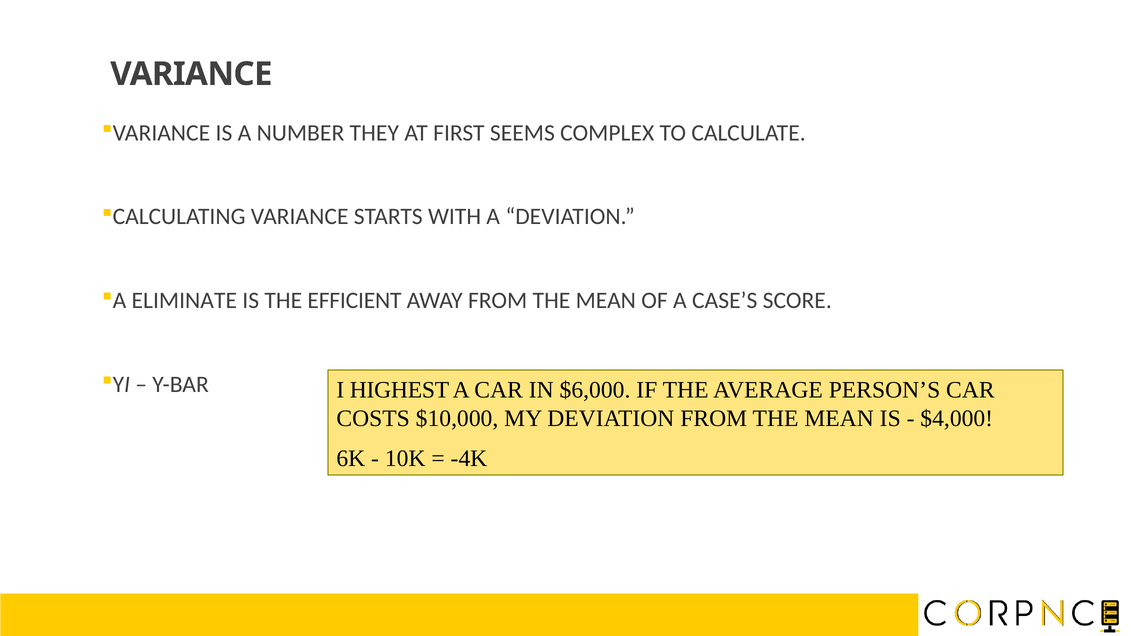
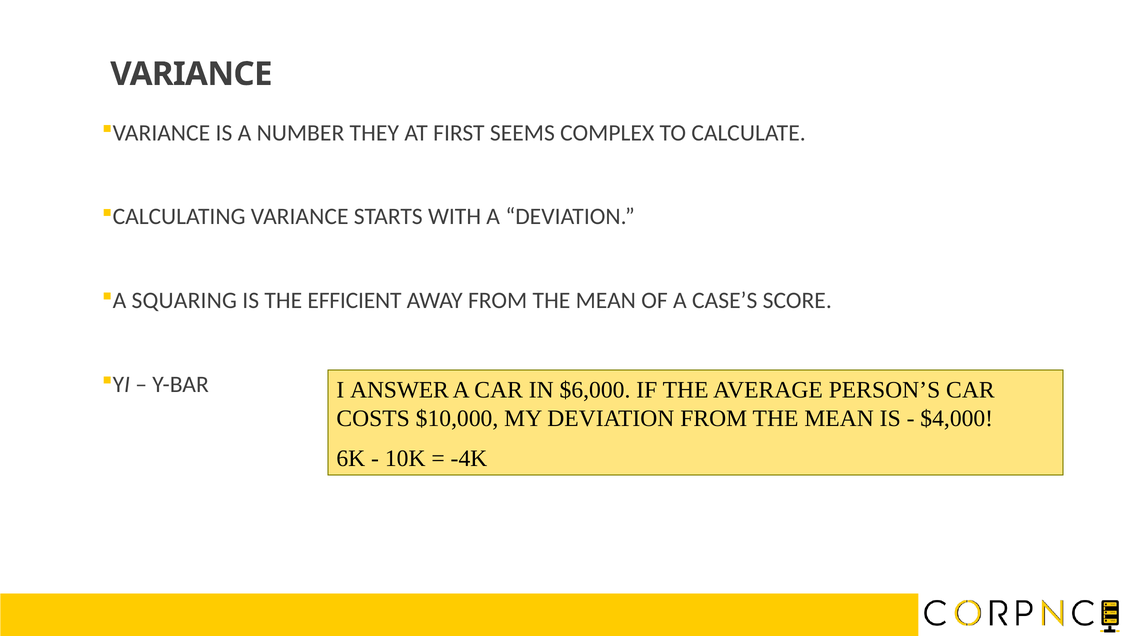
ELIMINATE: ELIMINATE -> SQUARING
HIGHEST: HIGHEST -> ANSWER
